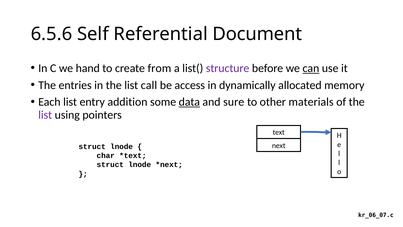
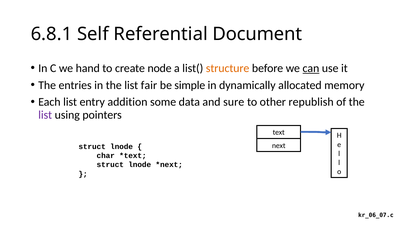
6.5.6: 6.5.6 -> 6.8.1
from: from -> node
structure colour: purple -> orange
call: call -> fair
access: access -> simple
data underline: present -> none
materials: materials -> republish
